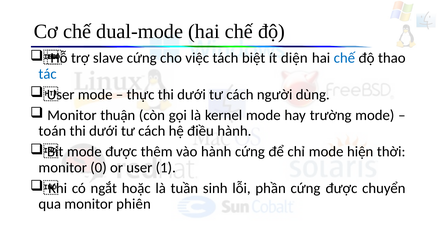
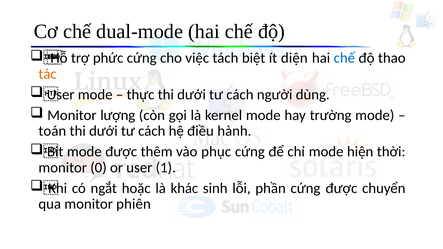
slave: slave -> phức
tác colour: blue -> orange
thuận: thuận -> lượng
vào hành: hành -> phục
tuần: tuần -> khác
